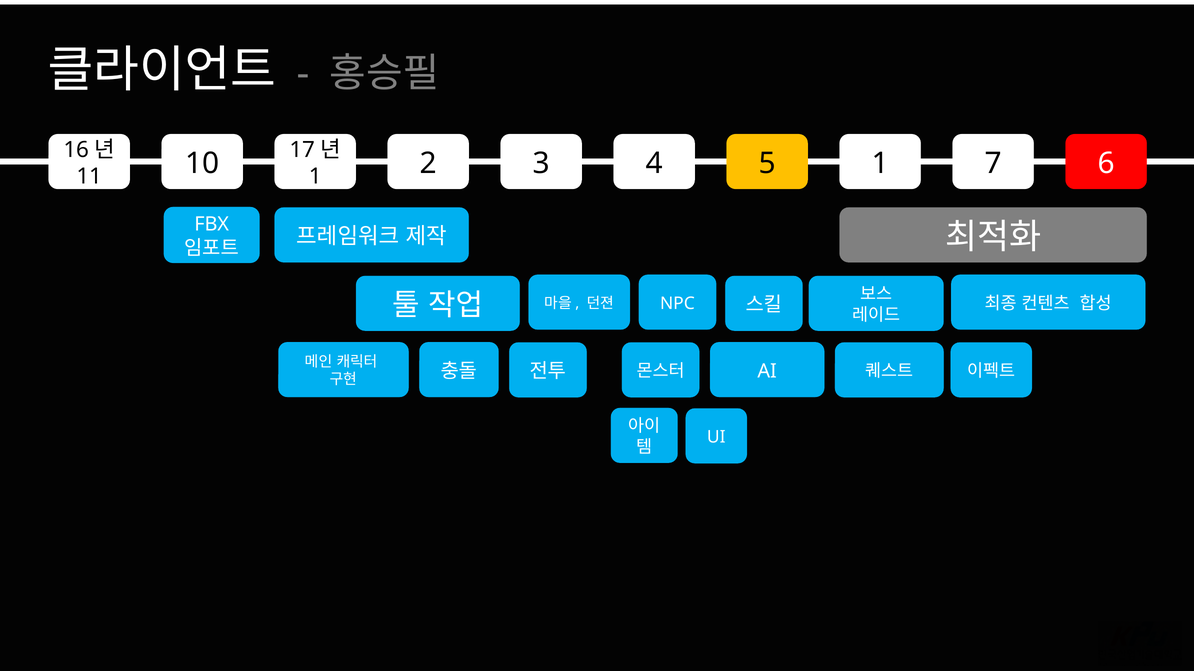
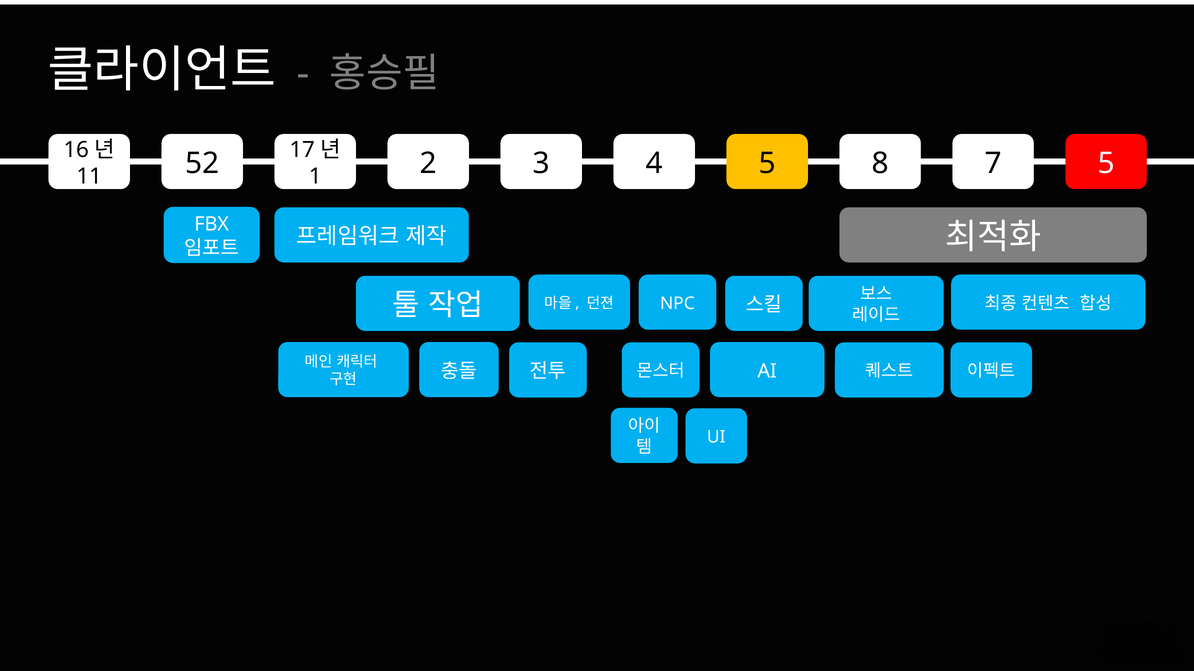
4 1: 1 -> 8
5 6: 6 -> 5
10: 10 -> 52
